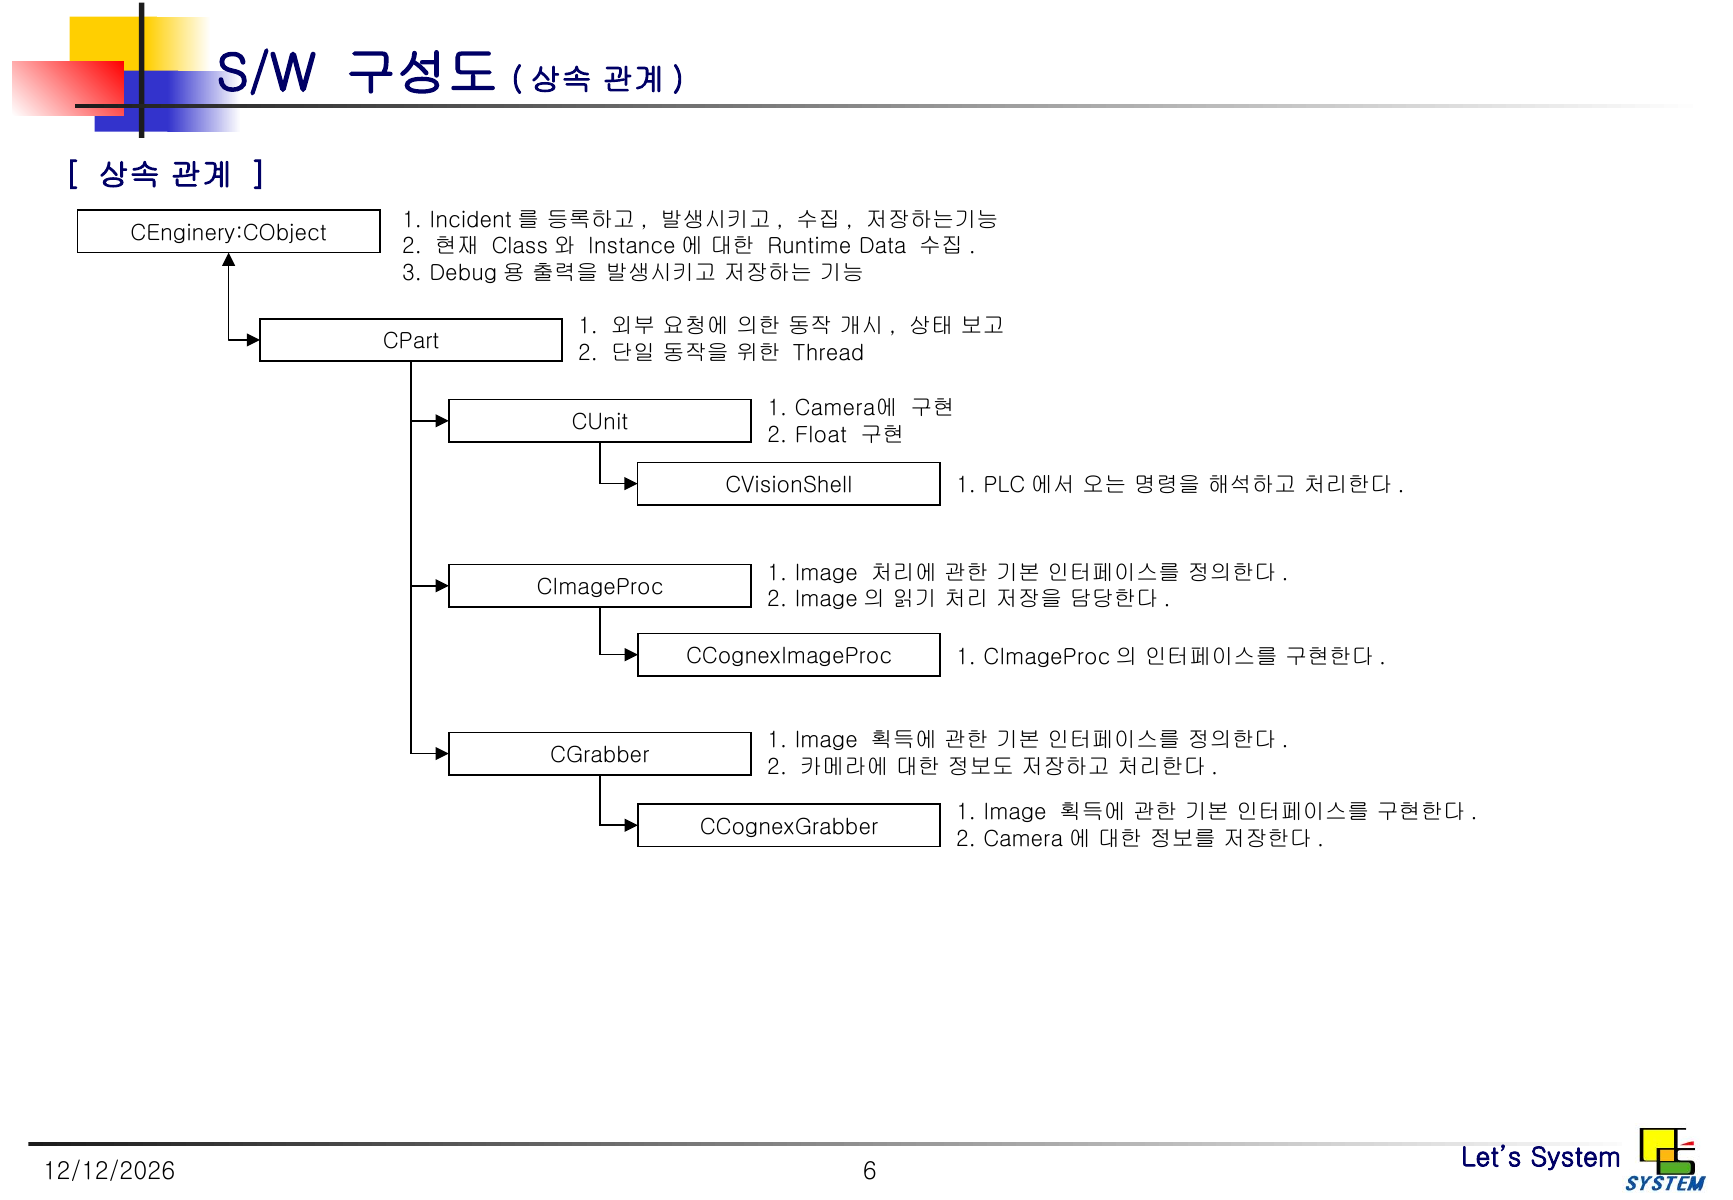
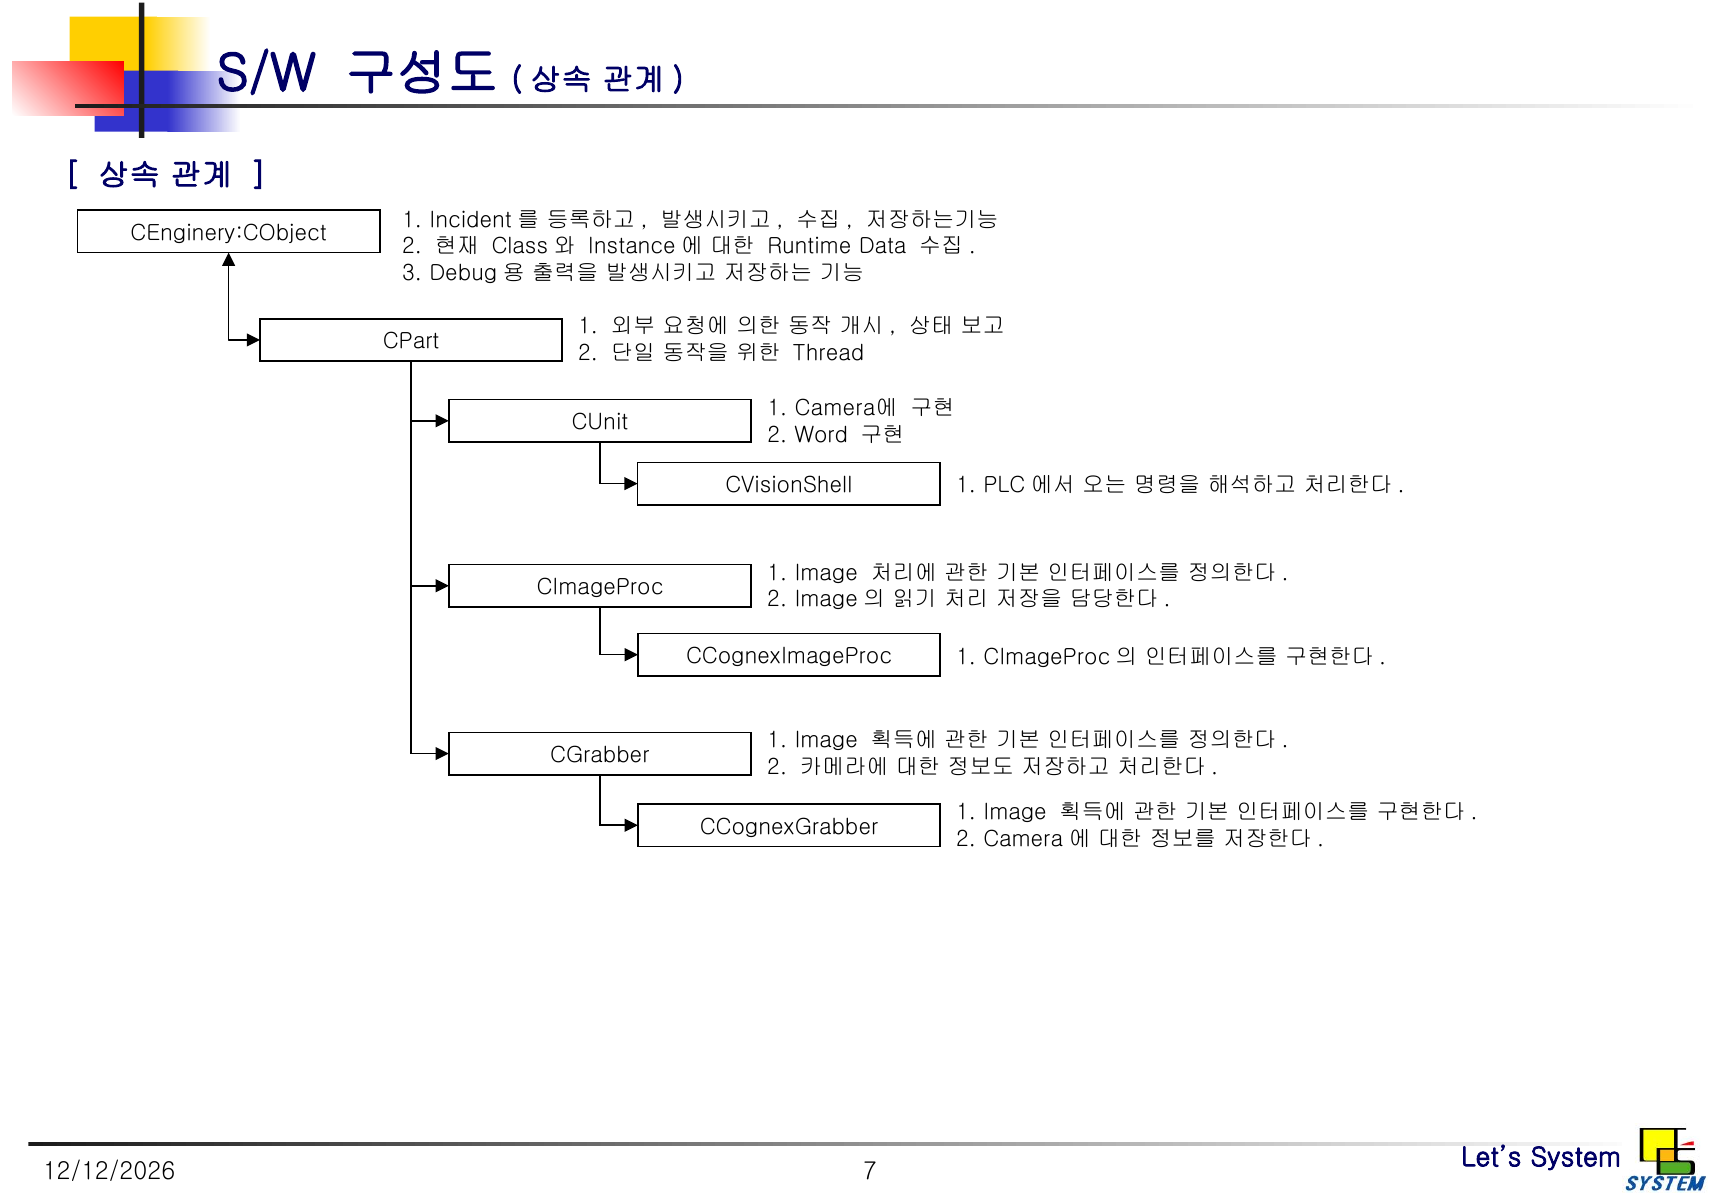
Float: Float -> Word
6: 6 -> 7
